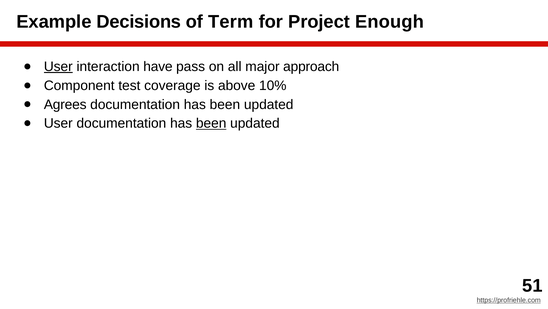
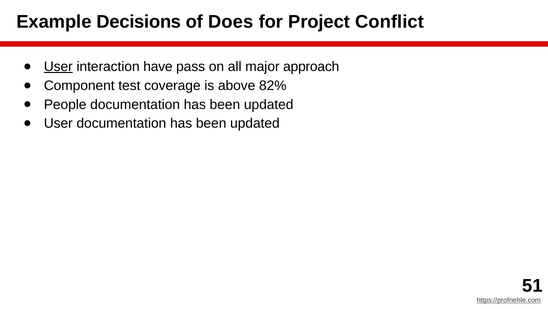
Term: Term -> Does
Enough: Enough -> Conflict
10%: 10% -> 82%
Agrees: Agrees -> People
been at (211, 123) underline: present -> none
